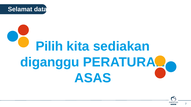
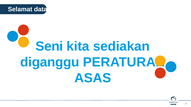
Pilih: Pilih -> Seni
